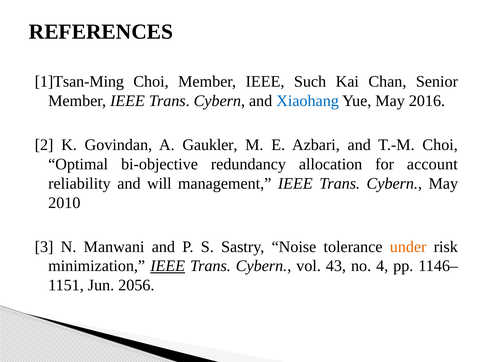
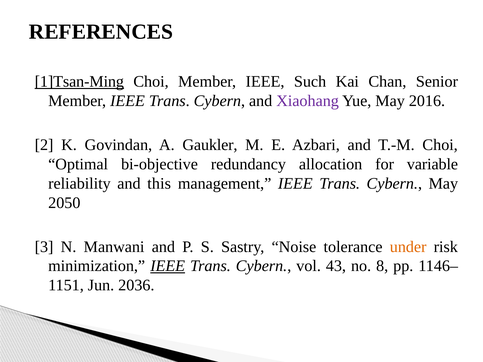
1]Tsan-Ming underline: none -> present
Xiaohang colour: blue -> purple
account: account -> variable
will: will -> this
2010: 2010 -> 2050
4: 4 -> 8
2056: 2056 -> 2036
